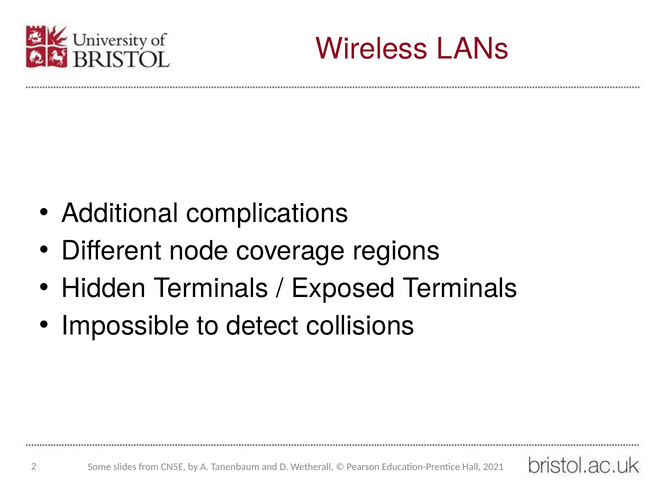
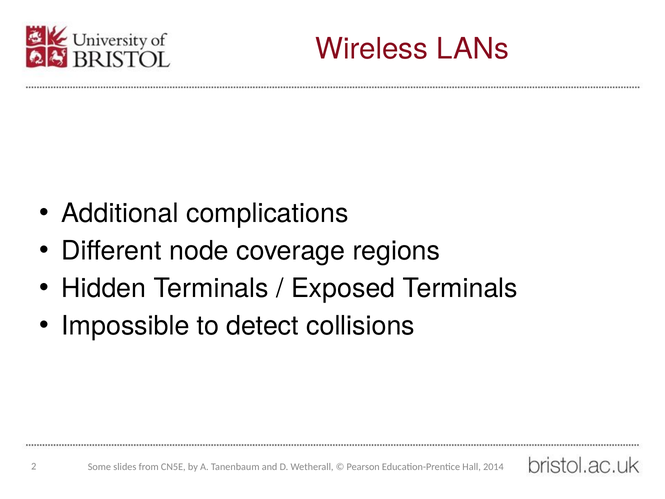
2021: 2021 -> 2014
